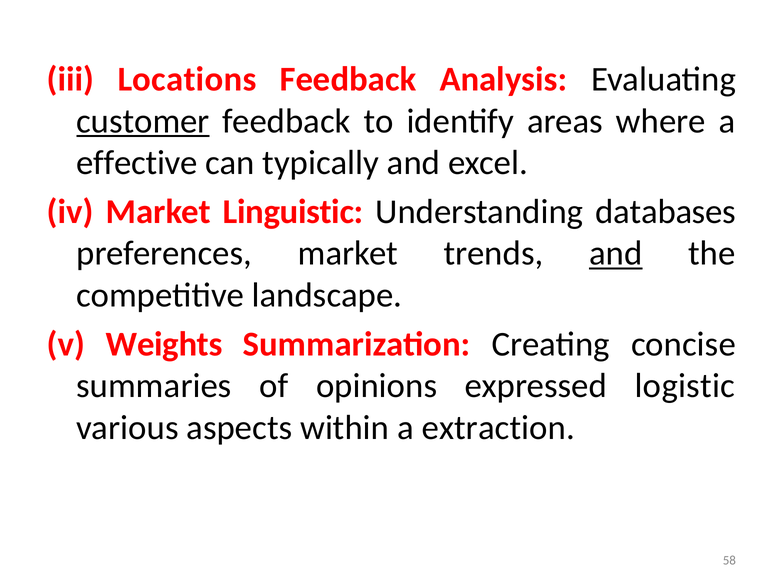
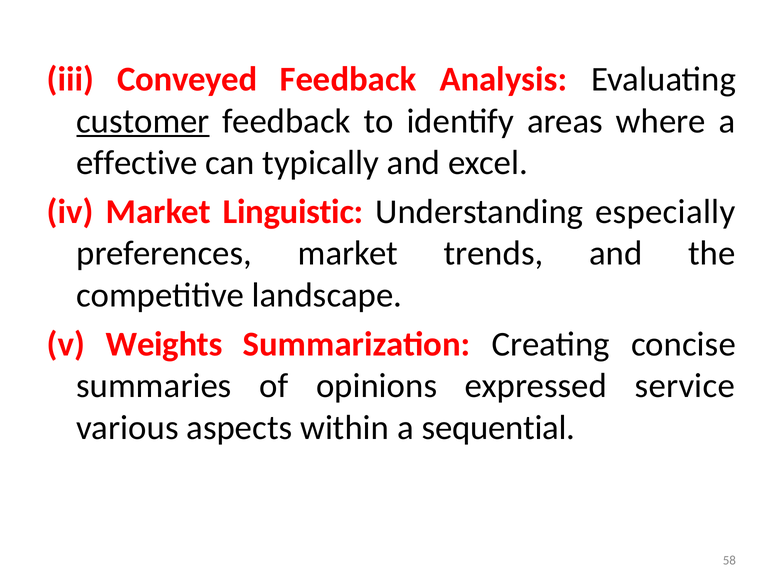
Locations: Locations -> Conveyed
databases: databases -> especially
and at (616, 254) underline: present -> none
logistic: logistic -> service
extraction: extraction -> sequential
